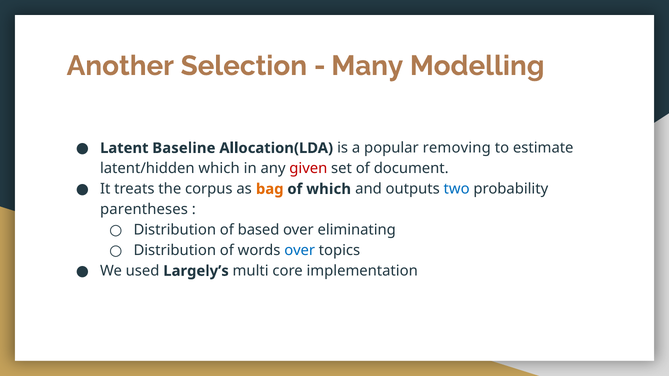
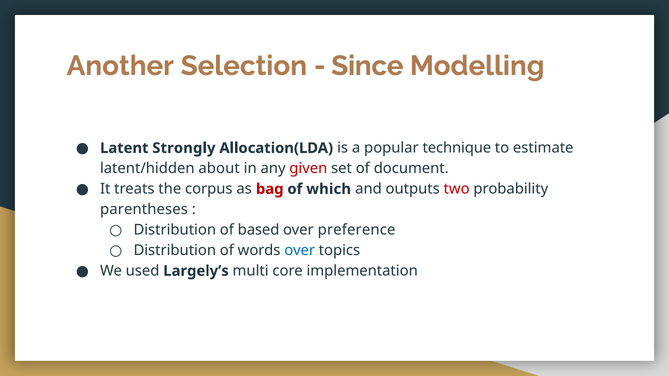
Many: Many -> Since
Baseline: Baseline -> Strongly
removing: removing -> technique
latent/hidden which: which -> about
bag colour: orange -> red
two colour: blue -> red
eliminating: eliminating -> preference
